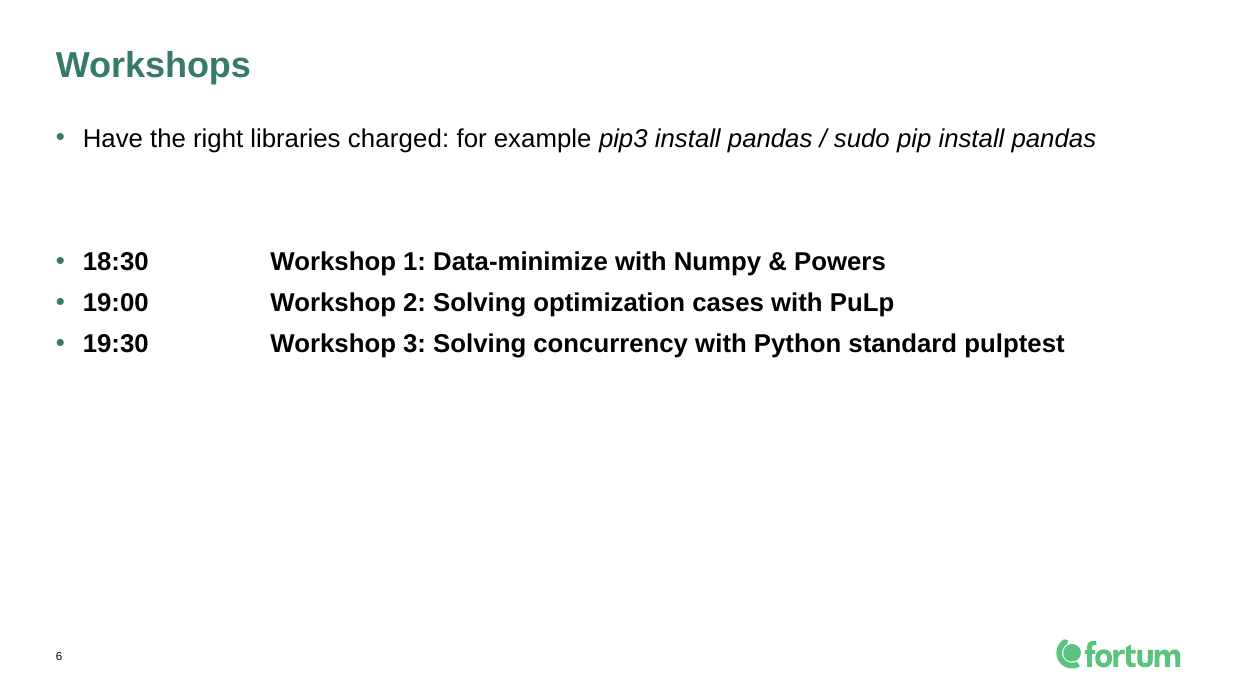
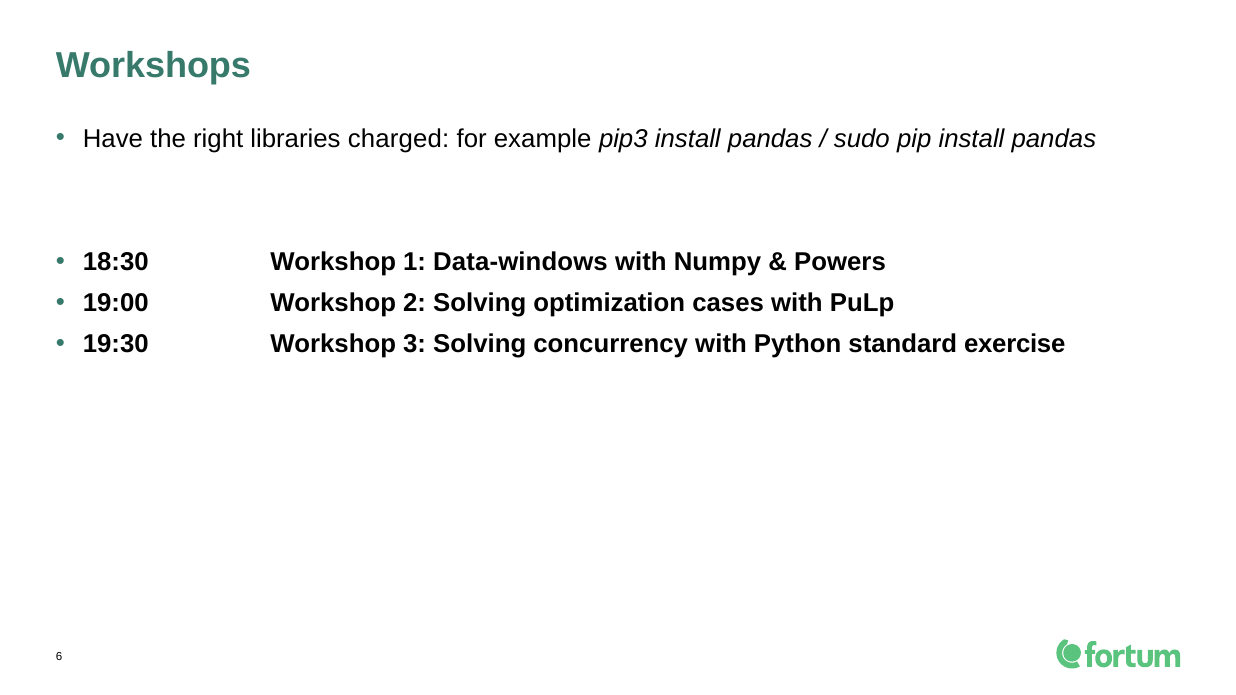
Data-minimize: Data-minimize -> Data-windows
pulptest: pulptest -> exercise
